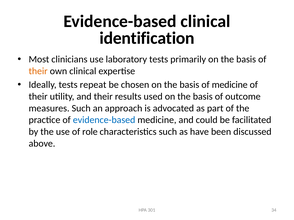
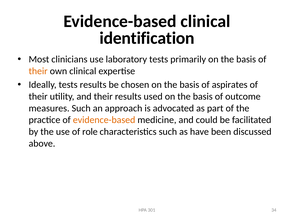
tests repeat: repeat -> results
of medicine: medicine -> aspirates
evidence-based at (104, 120) colour: blue -> orange
